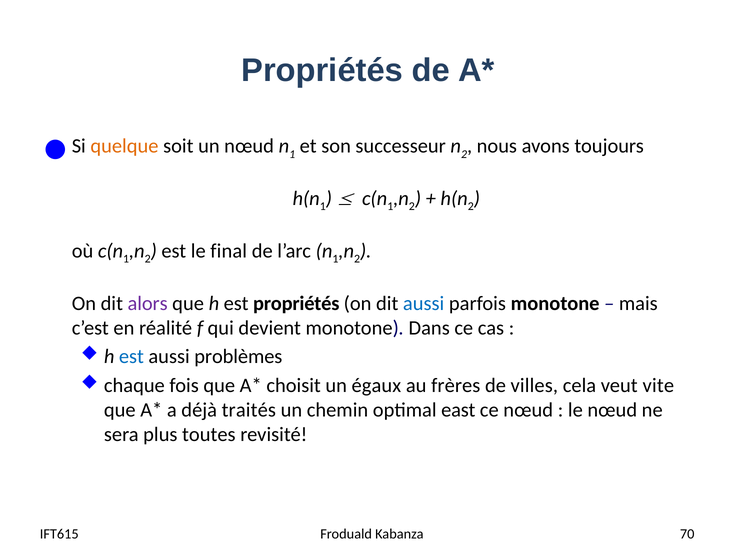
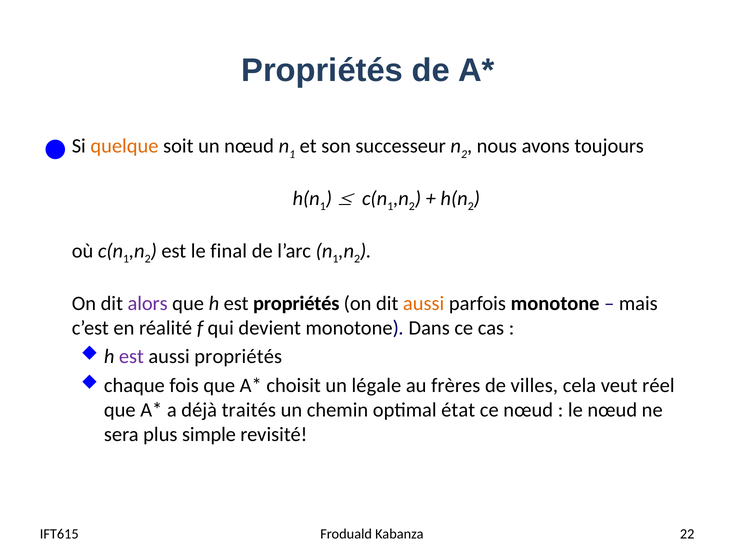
aussi at (424, 304) colour: blue -> orange
est at (131, 357) colour: blue -> purple
aussi problèmes: problèmes -> propriétés
égaux: égaux -> légale
vite: vite -> réel
east: east -> état
toutes: toutes -> simple
70: 70 -> 22
